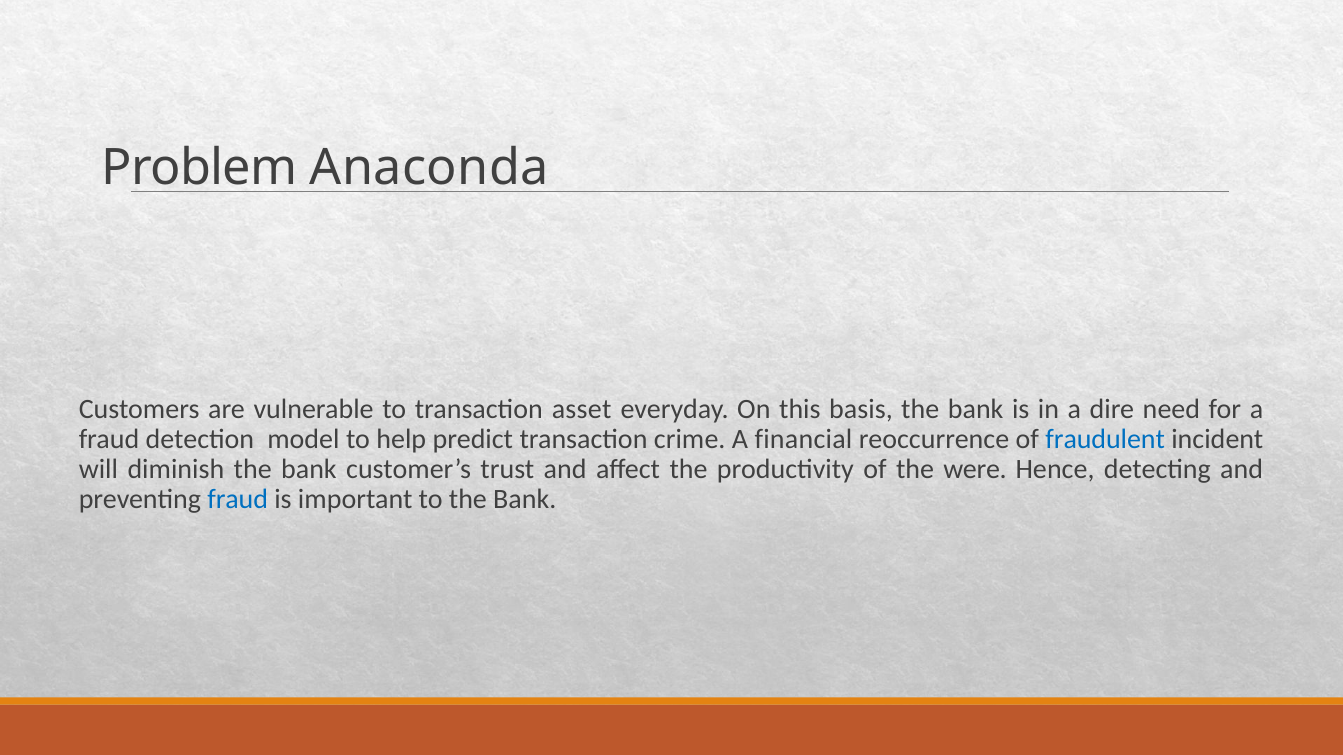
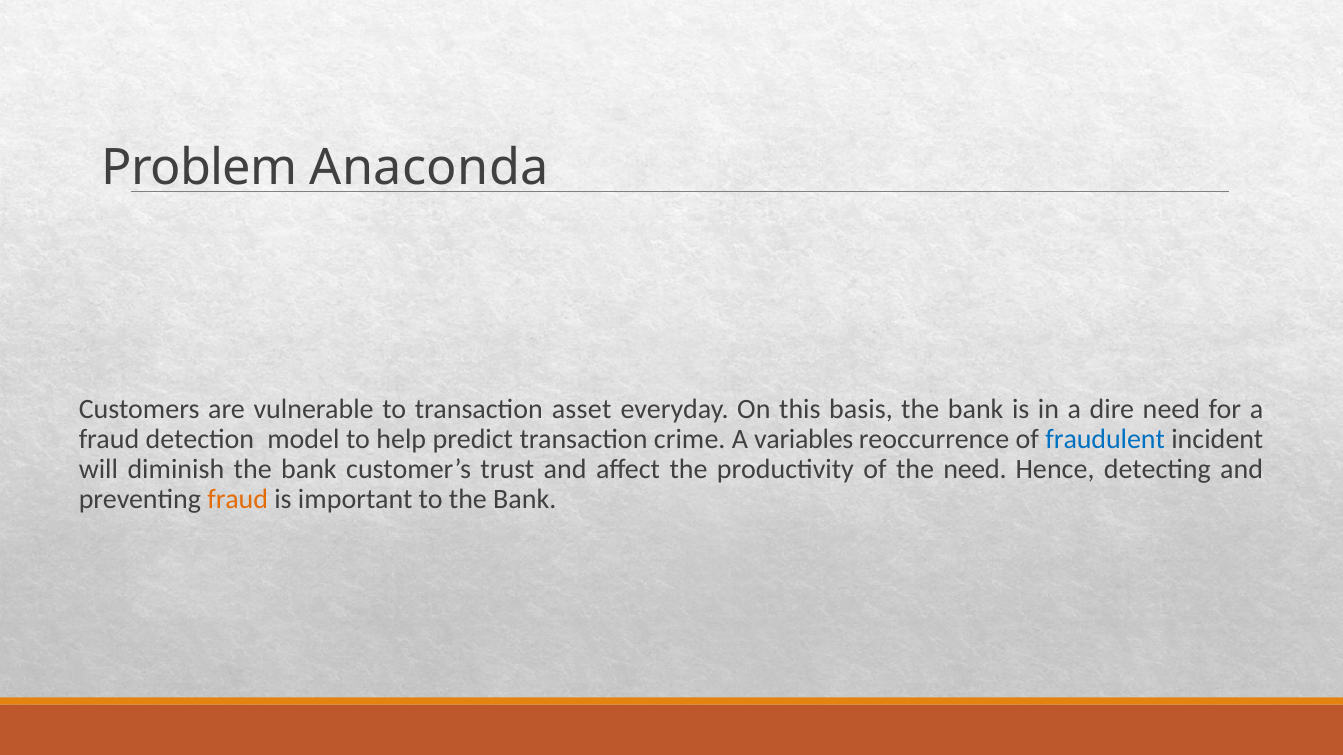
financial: financial -> variables
the were: were -> need
fraud at (238, 500) colour: blue -> orange
